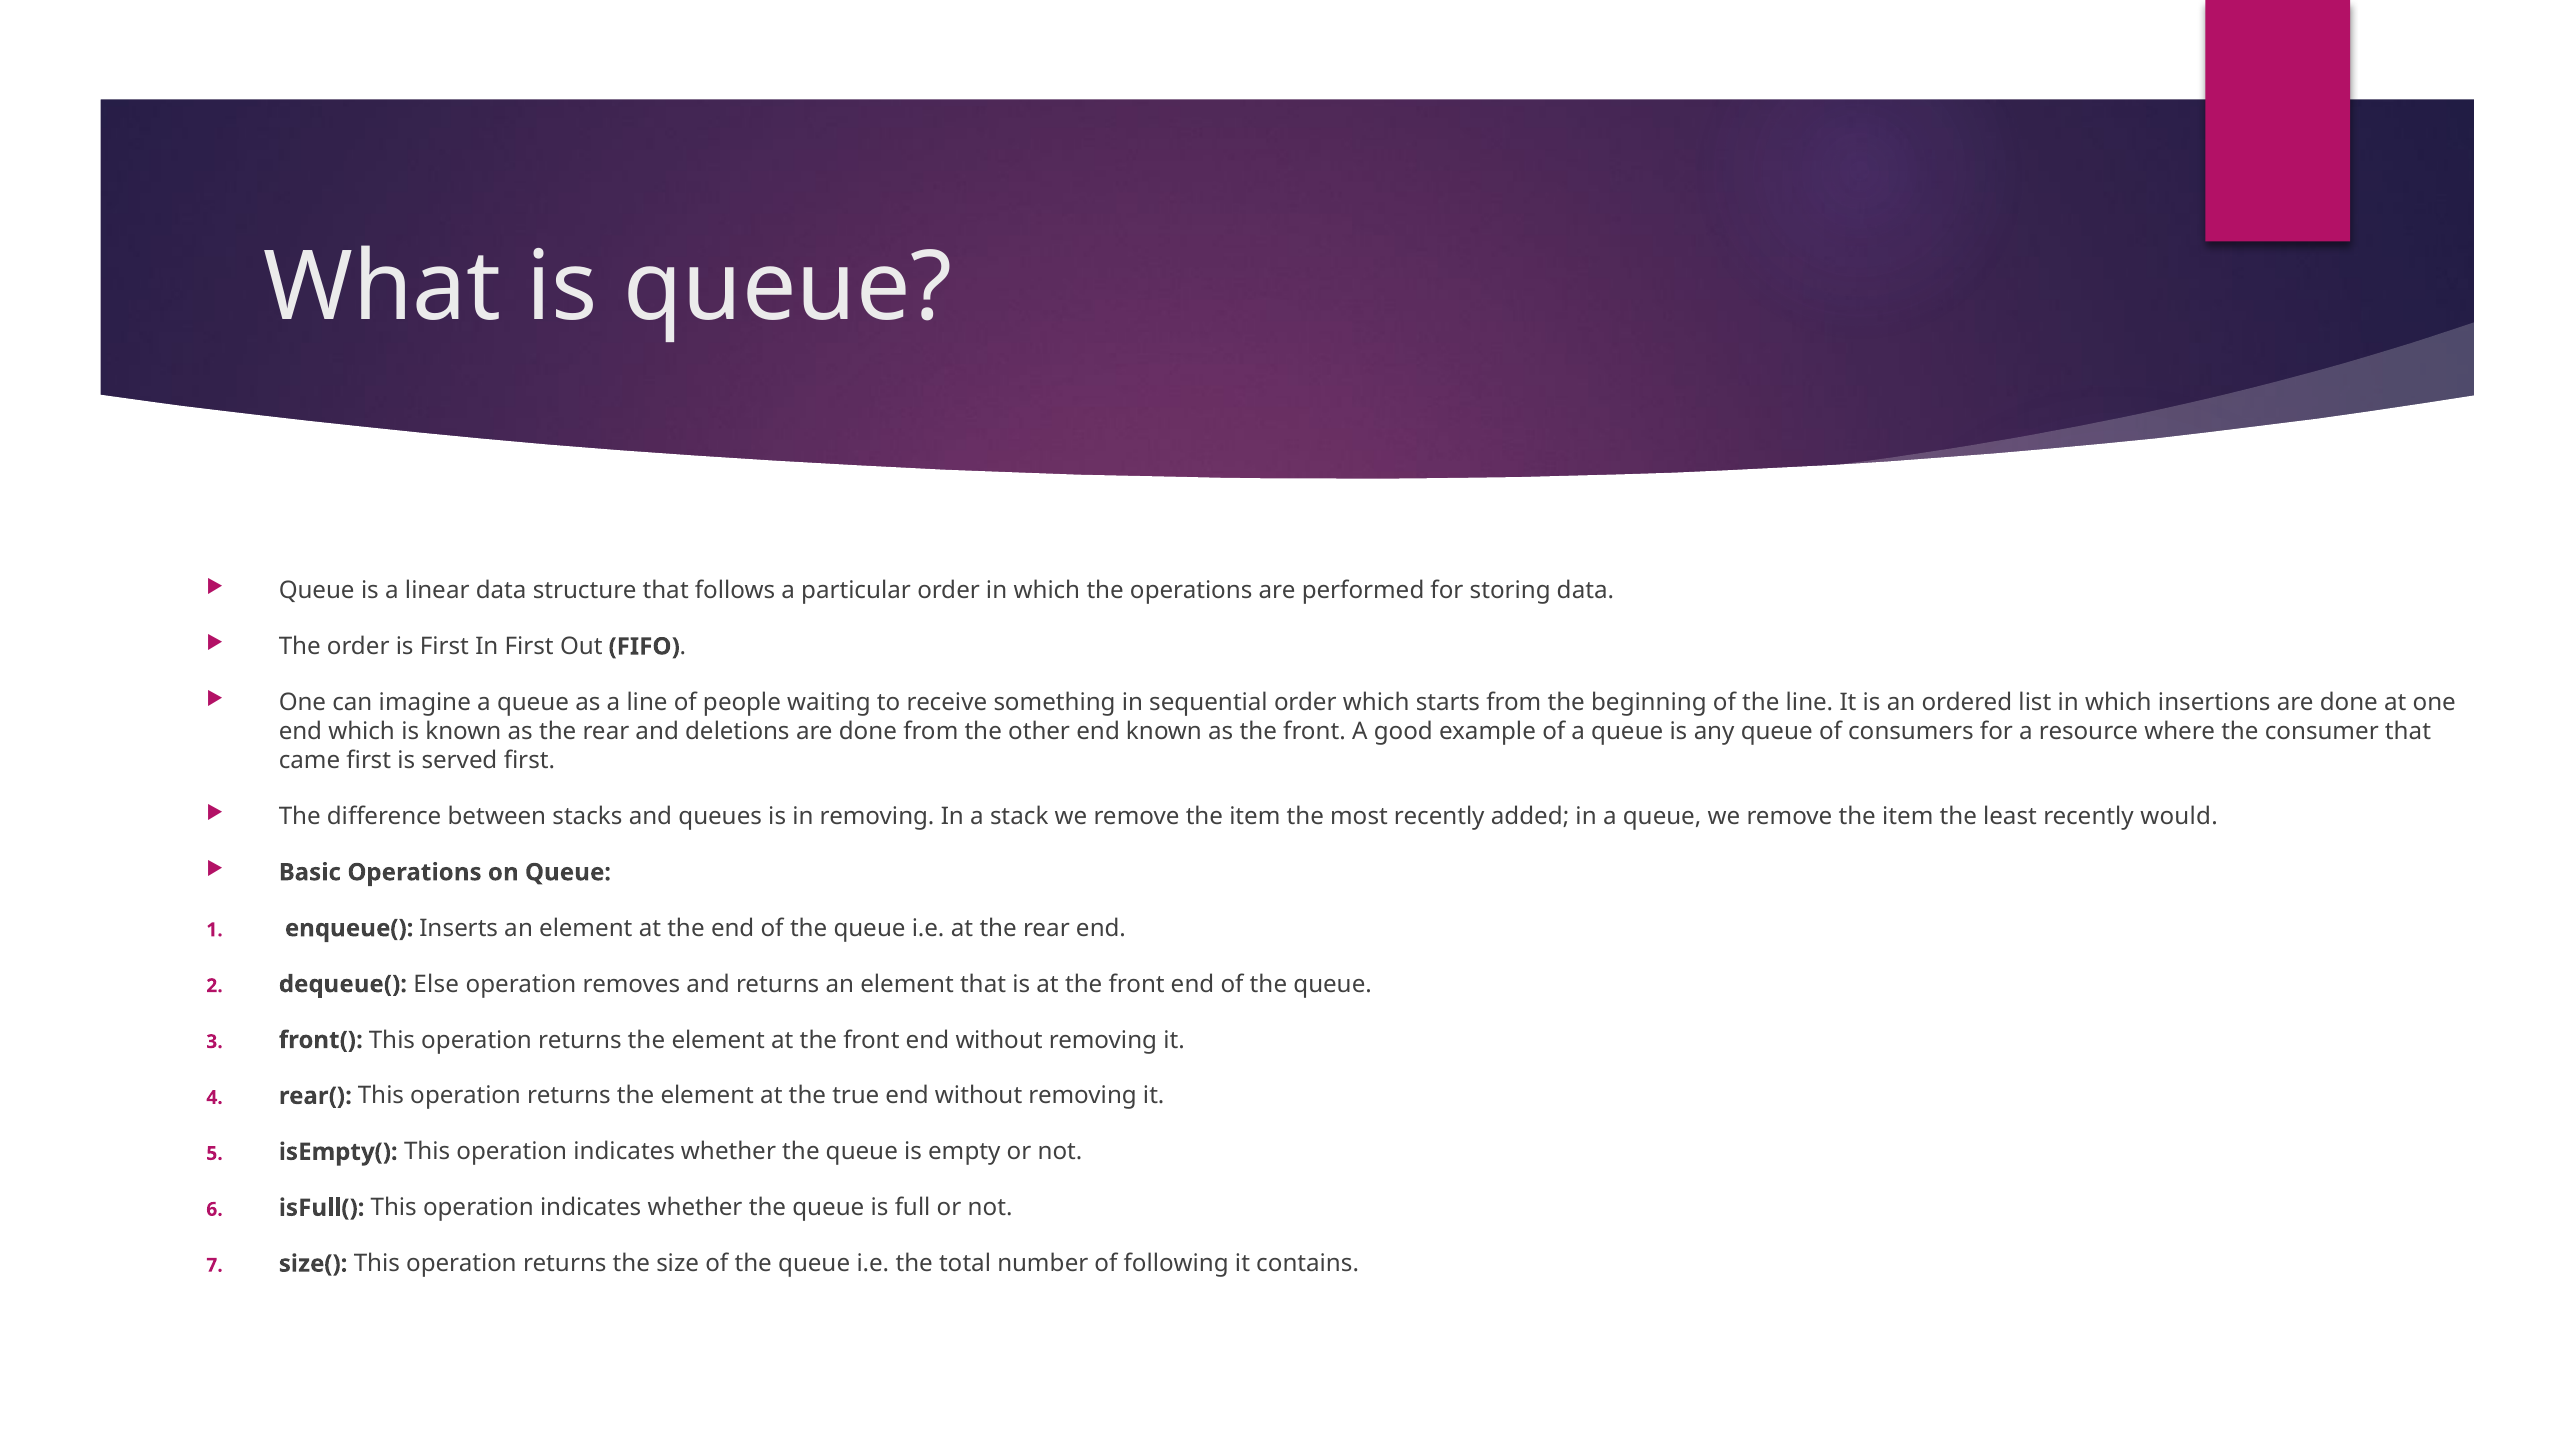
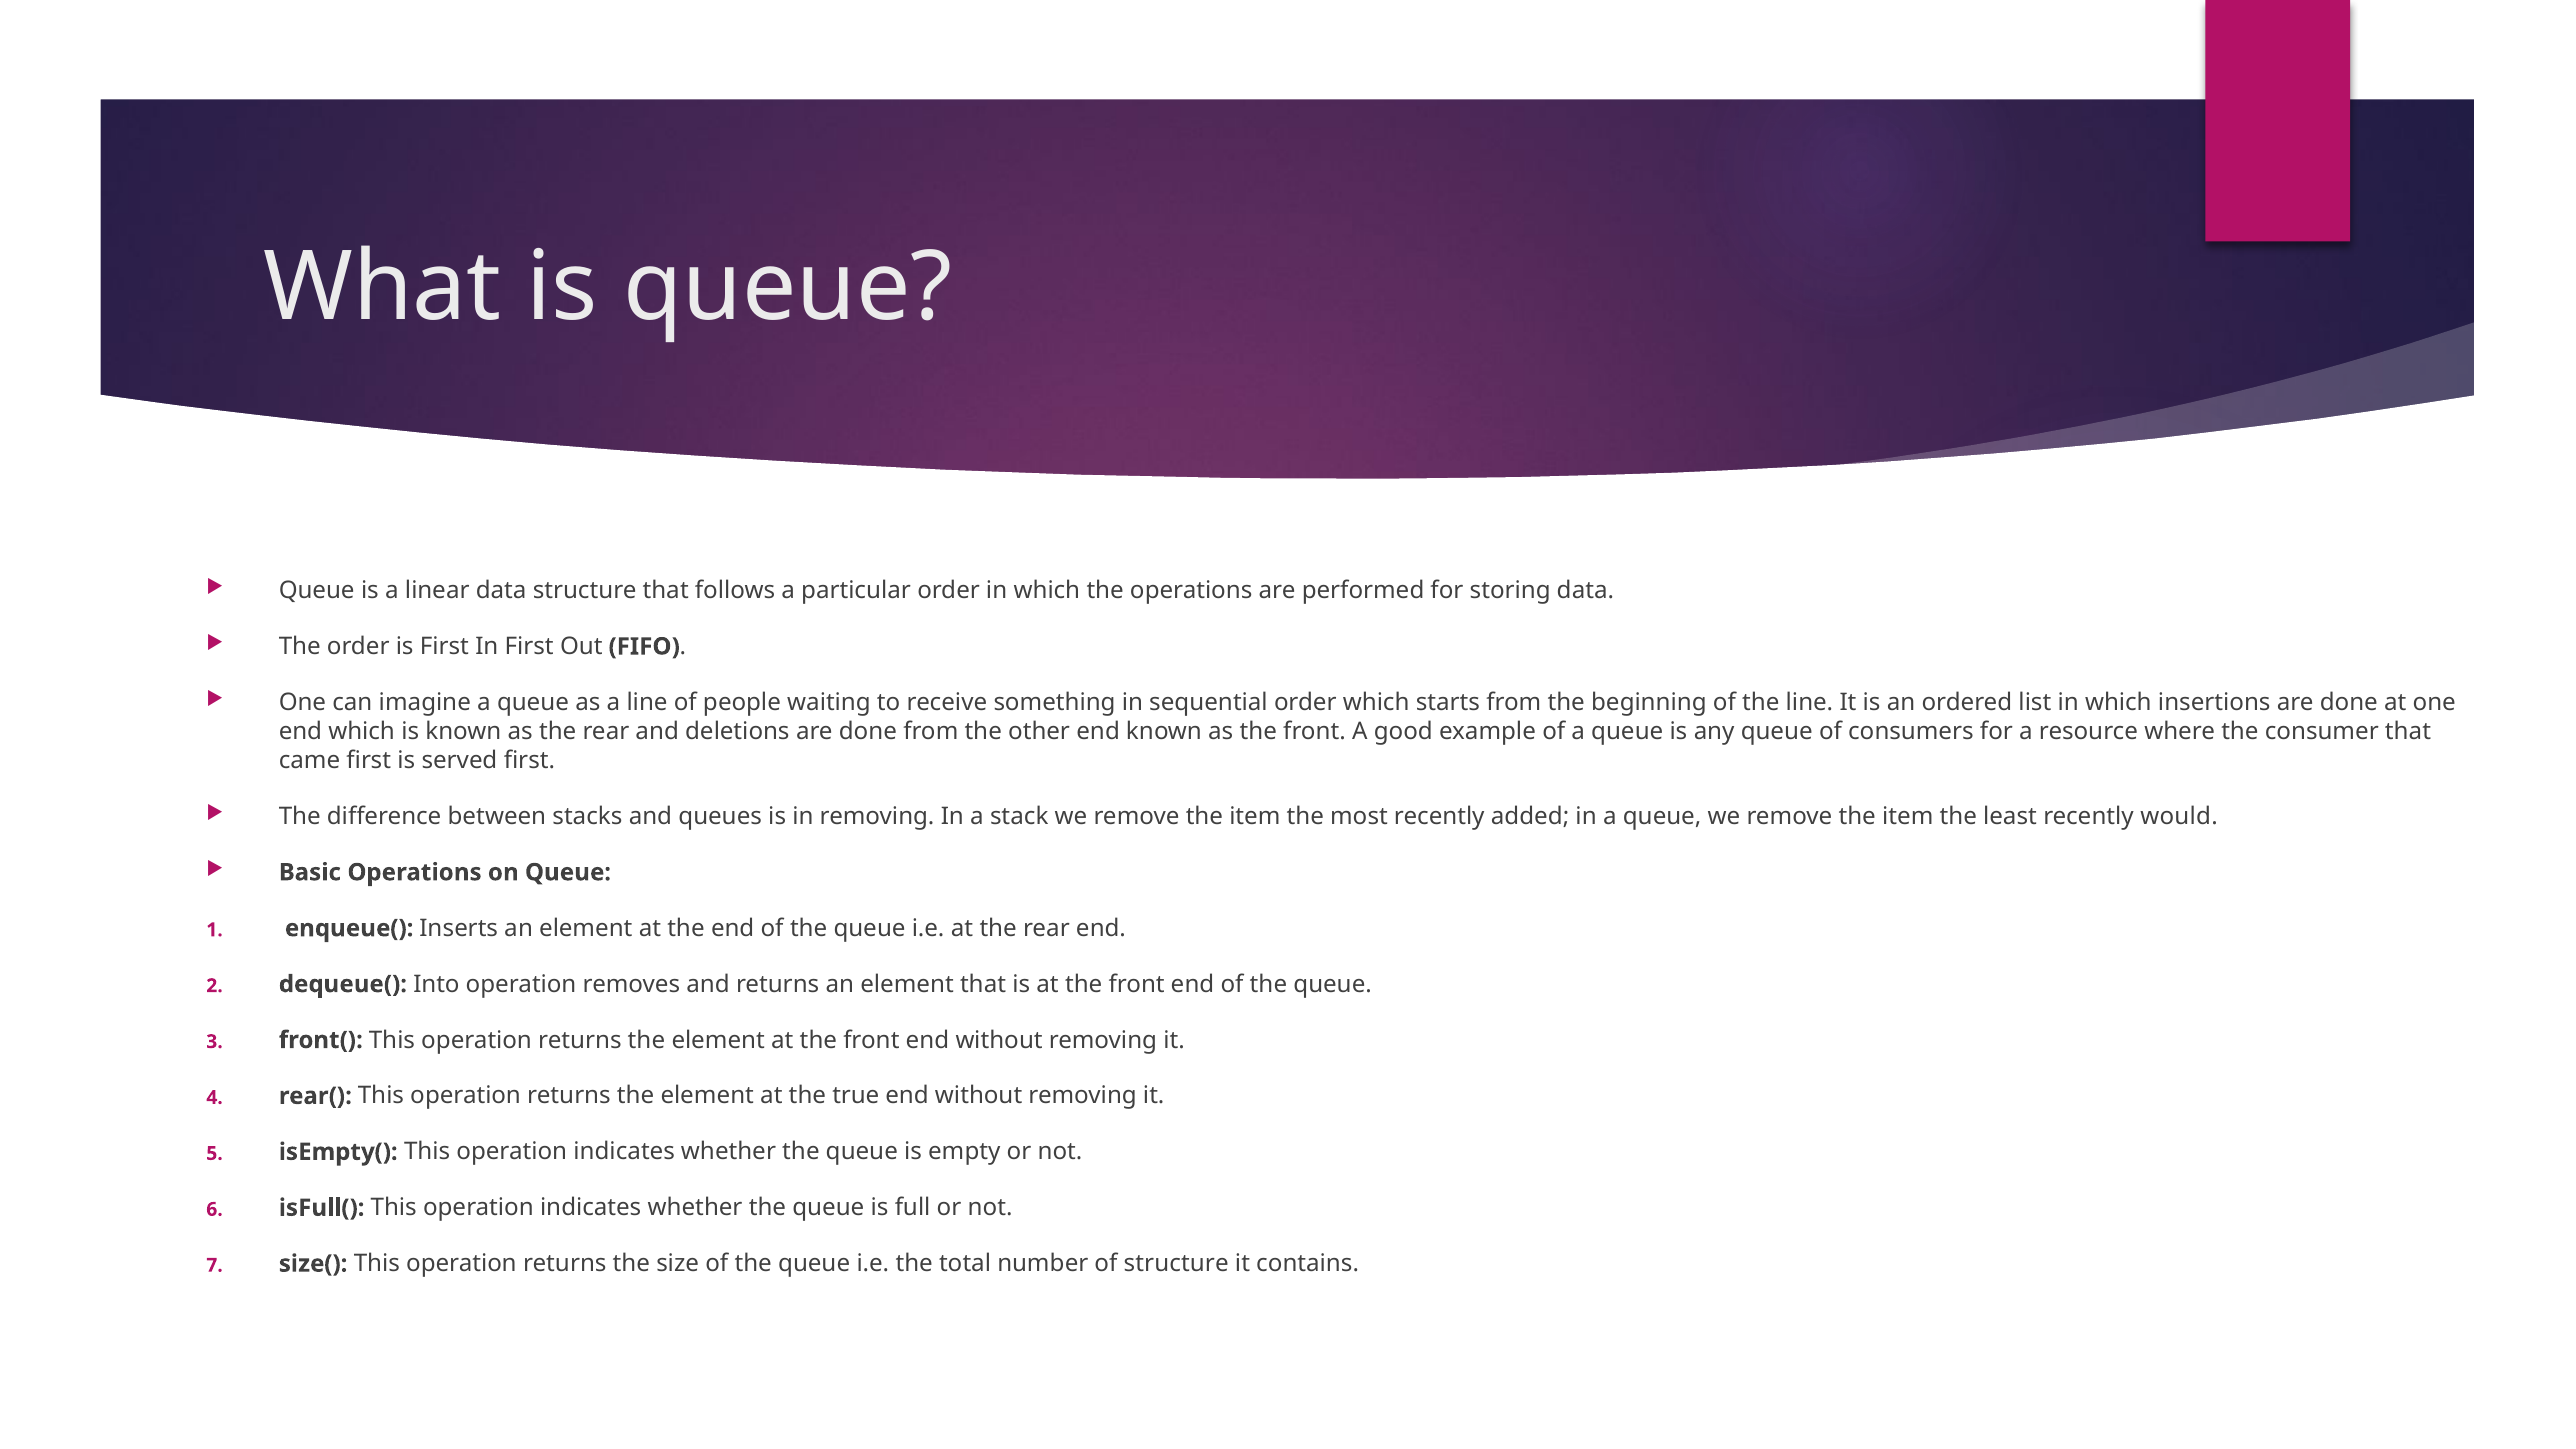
Else: Else -> Into
of following: following -> structure
